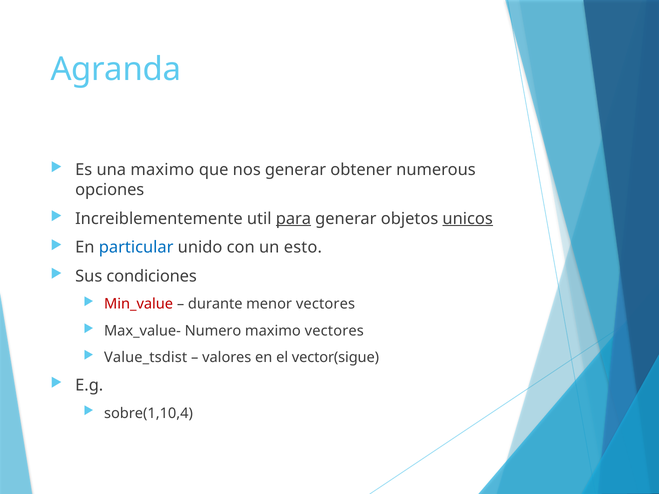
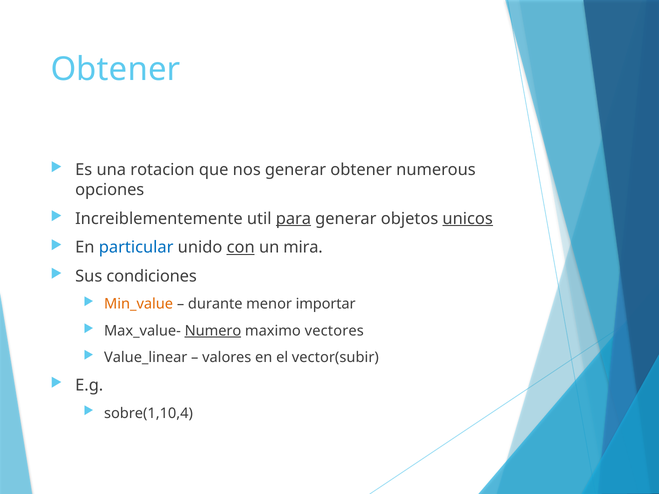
Agranda at (116, 69): Agranda -> Obtener
una maximo: maximo -> rotacion
con underline: none -> present
esto: esto -> mira
Min_value colour: red -> orange
menor vectores: vectores -> importar
Numero underline: none -> present
Value_tsdist: Value_tsdist -> Value_linear
vector(sigue: vector(sigue -> vector(subir
